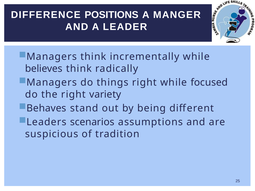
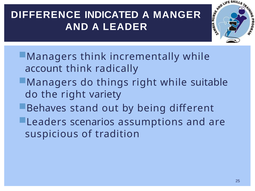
POSITIONS: POSITIONS -> INDICATED
believes: believes -> account
focused: focused -> suitable
